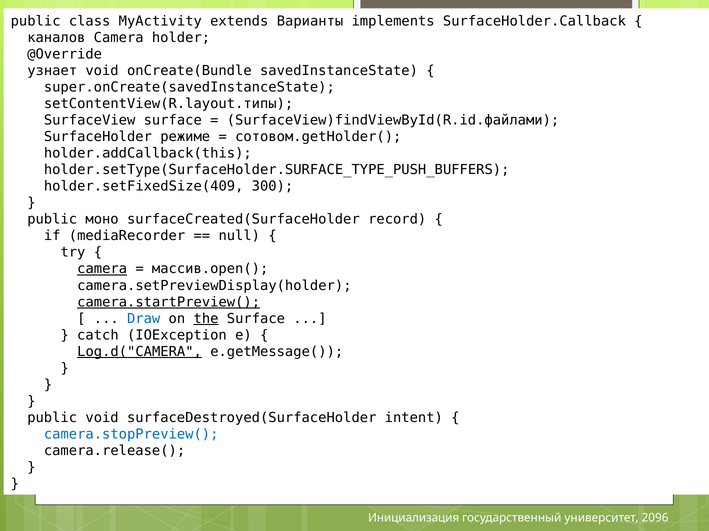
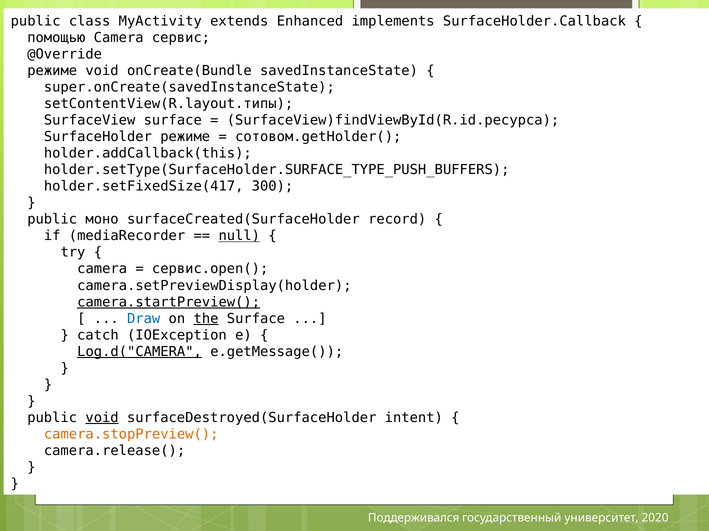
Варианты: Варианты -> Enhanced
каналов: каналов -> помощью
holder: holder -> сервис
узнает at (52, 71): узнает -> режиме
SurfaceView)findViewById(R.id.файлами: SurfaceView)findViewById(R.id.файлами -> SurfaceView)findViewById(R.id.ресурса
holder.setFixedSize(409: holder.setFixedSize(409 -> holder.setFixedSize(417
null underline: none -> present
camera at (102, 269) underline: present -> none
массив.open(: массив.open( -> сервис.open(
void at (102, 418) underline: none -> present
camera.stopPreview( colour: blue -> orange
Инициализация: Инициализация -> Поддерживался
2096: 2096 -> 2020
